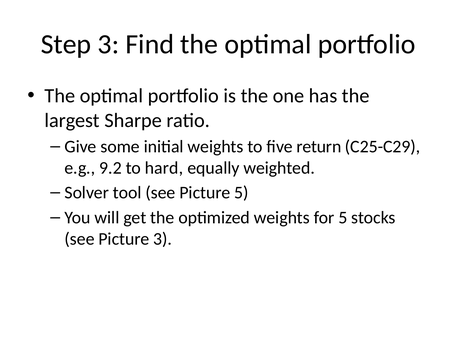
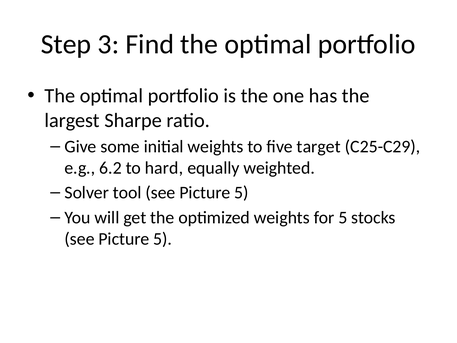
return: return -> target
9.2: 9.2 -> 6.2
3 at (163, 239): 3 -> 5
